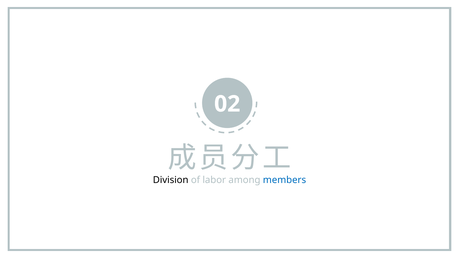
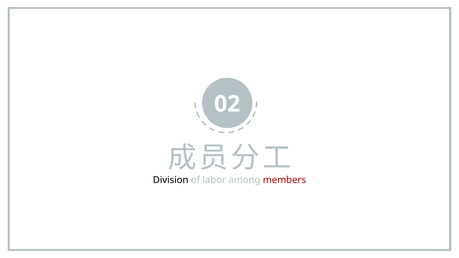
members colour: blue -> red
